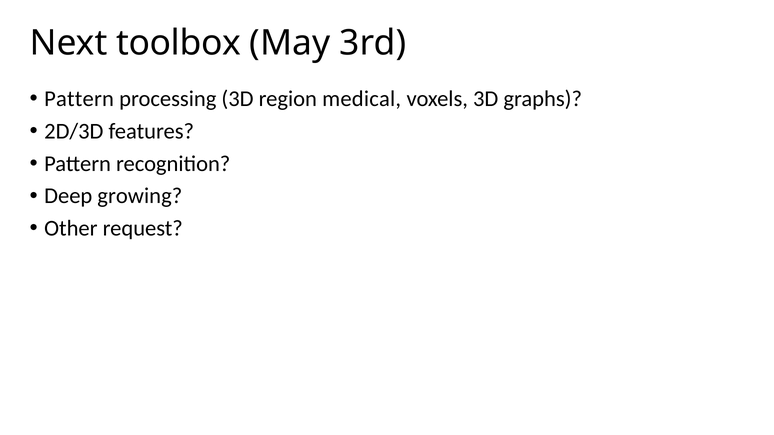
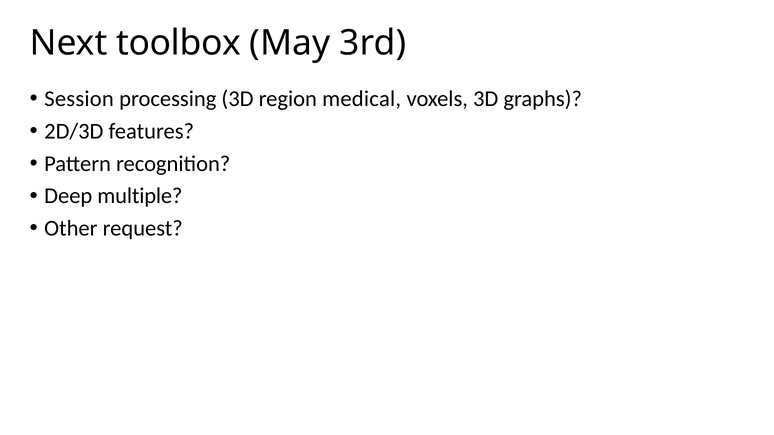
Pattern at (79, 99): Pattern -> Session
growing: growing -> multiple
